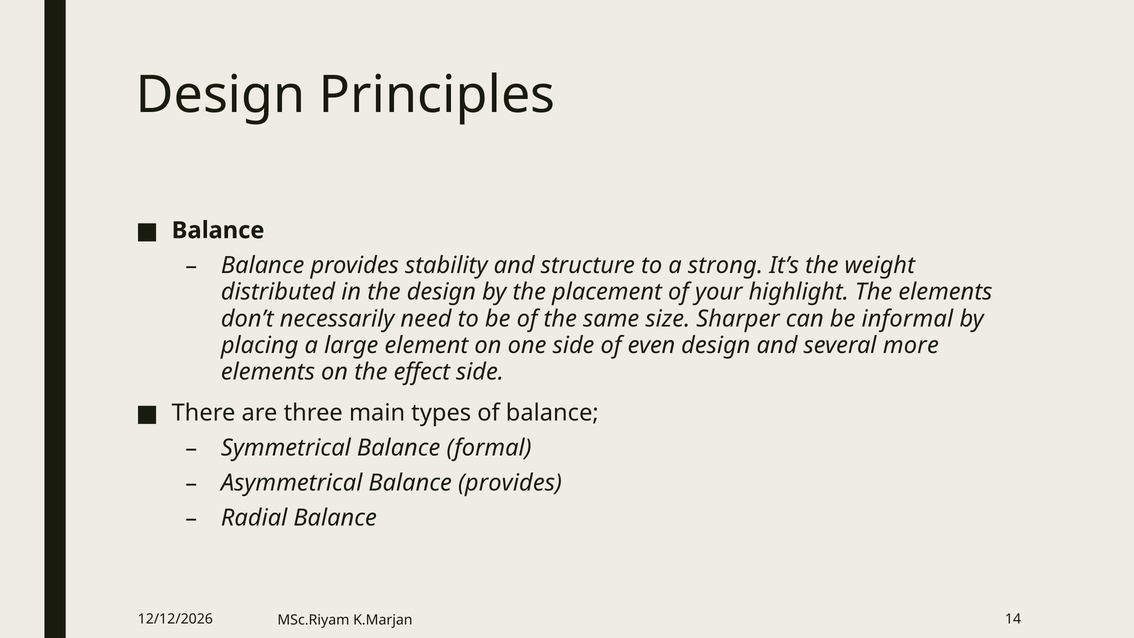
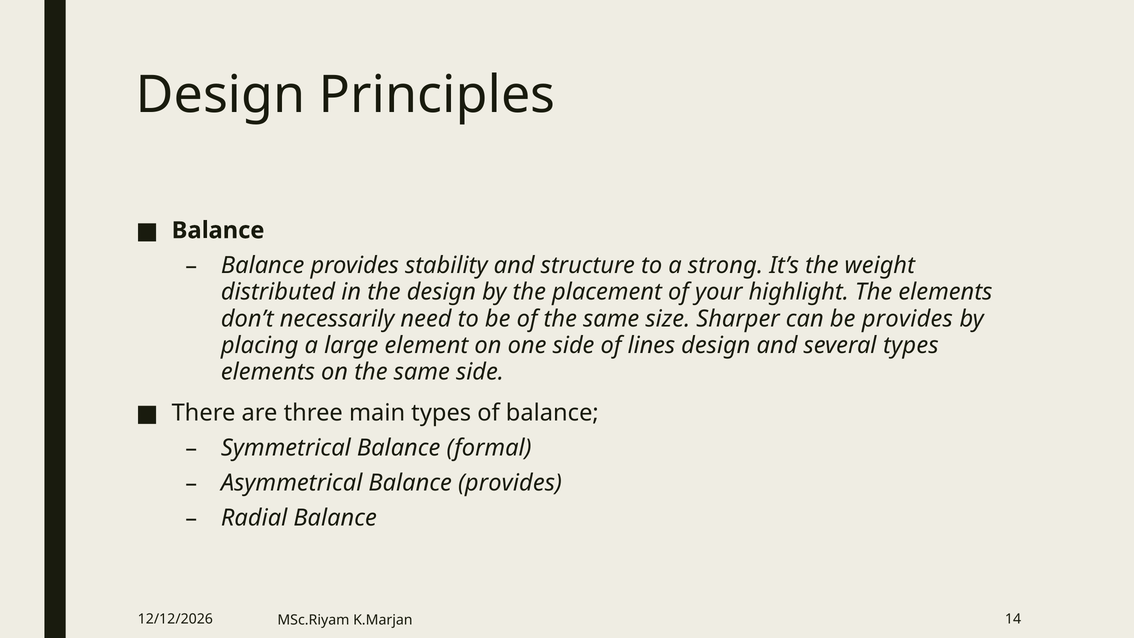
be informal: informal -> provides
even: even -> lines
several more: more -> types
on the effect: effect -> same
